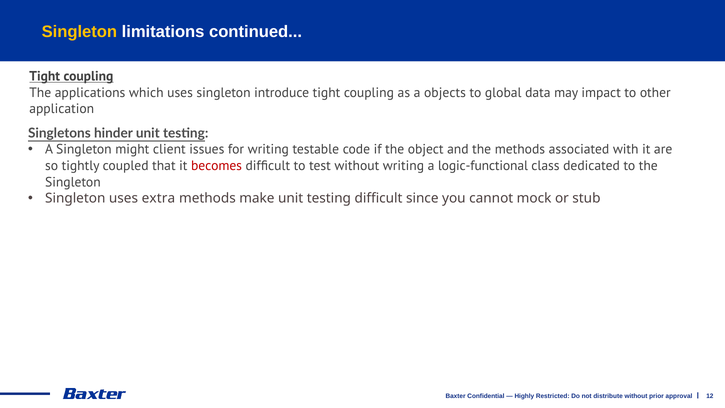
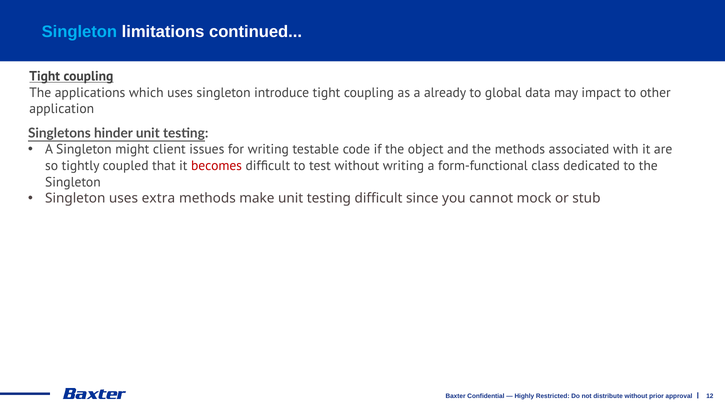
Singleton at (79, 32) colour: yellow -> light blue
objects: objects -> already
logic-functional: logic-functional -> form-functional
